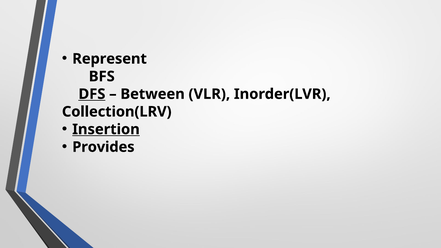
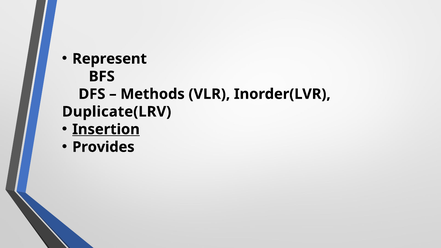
DFS underline: present -> none
Between: Between -> Methods
Collection(LRV: Collection(LRV -> Duplicate(LRV
